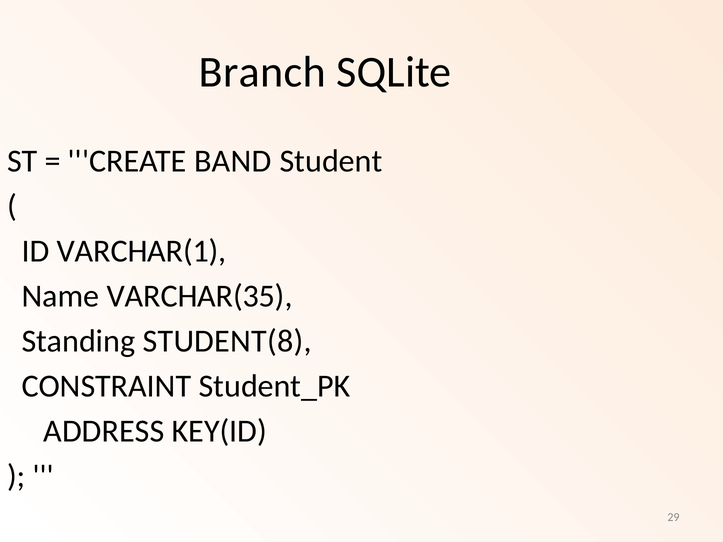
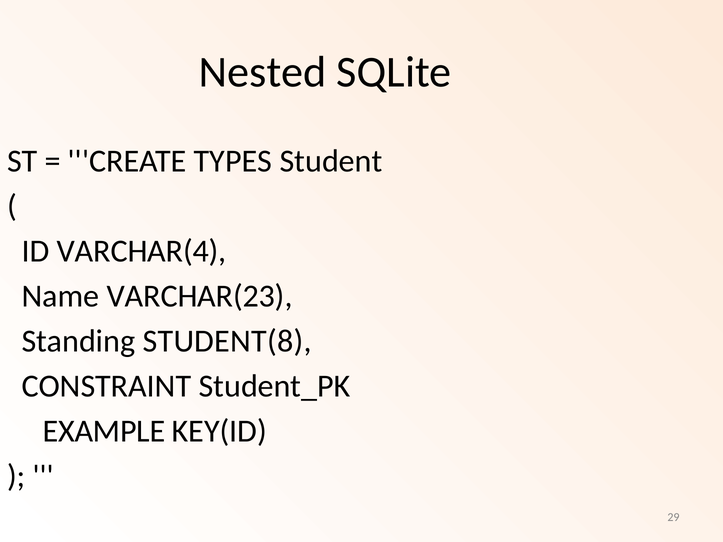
Branch: Branch -> Nested
BAND: BAND -> TYPES
VARCHAR(1: VARCHAR(1 -> VARCHAR(4
VARCHAR(35: VARCHAR(35 -> VARCHAR(23
ADDRESS: ADDRESS -> EXAMPLE
